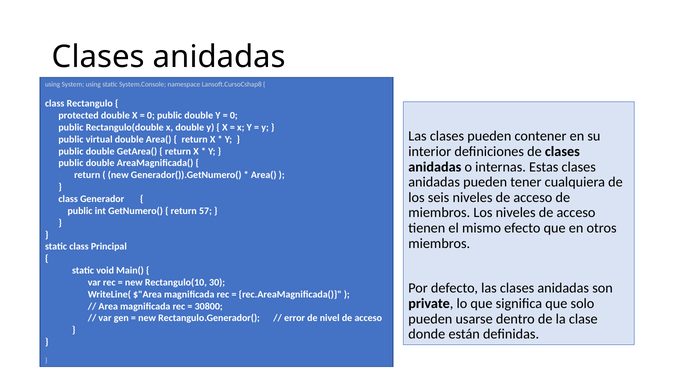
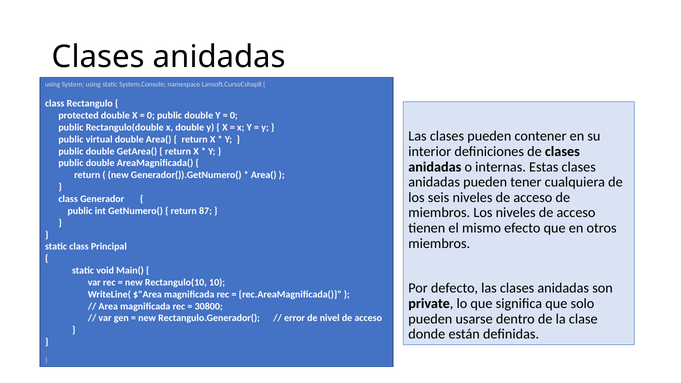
57: 57 -> 87
30: 30 -> 10
